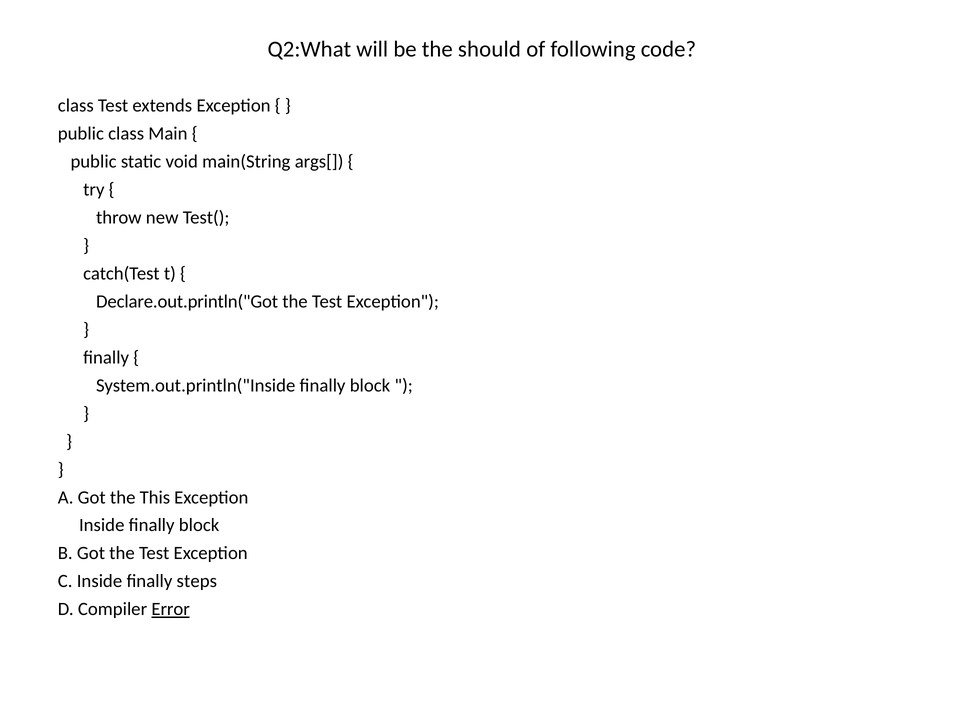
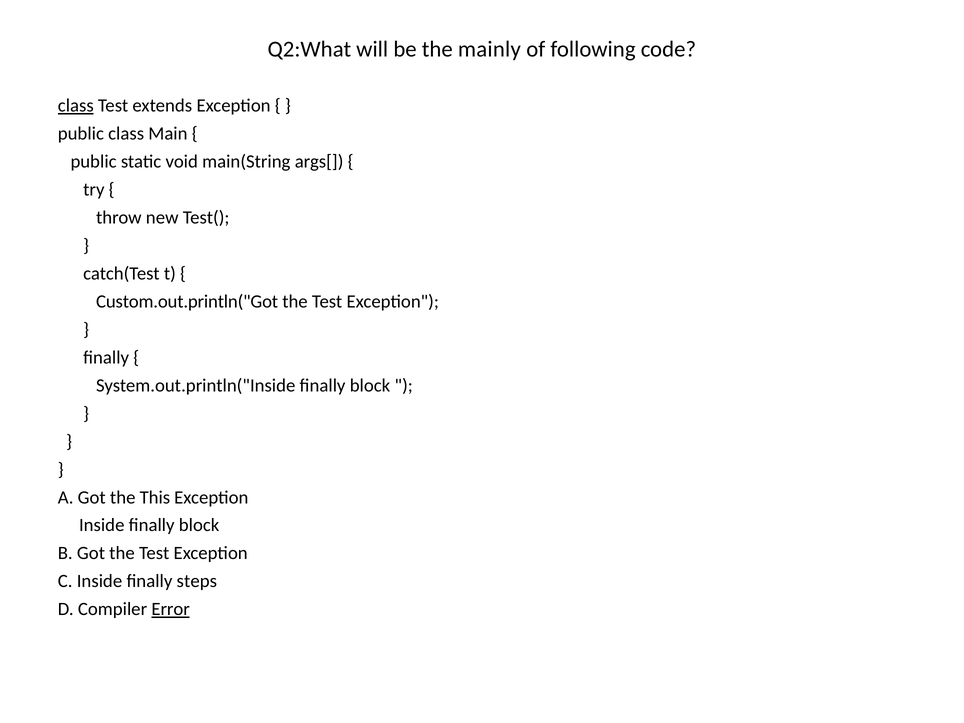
should: should -> mainly
class at (76, 106) underline: none -> present
Declare.out.println("Got: Declare.out.println("Got -> Custom.out.println("Got
